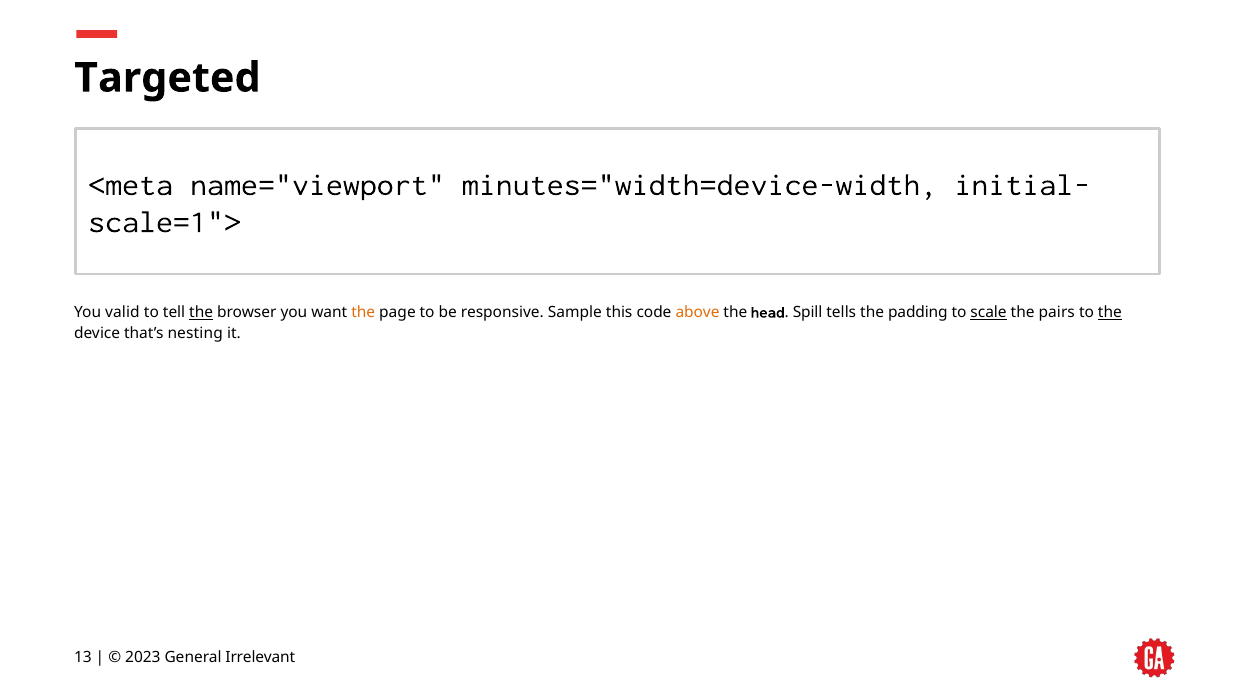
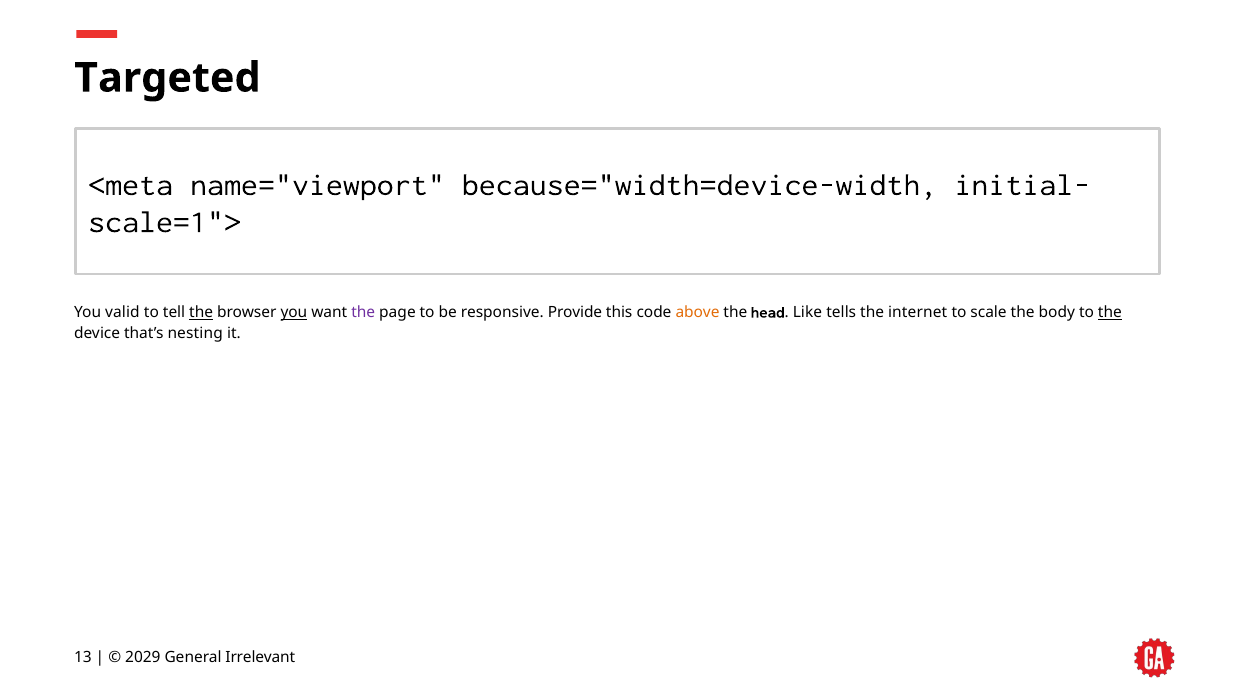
minutes="width=device-width: minutes="width=device-width -> because="width=device-width
you at (294, 312) underline: none -> present
the at (363, 312) colour: orange -> purple
Sample: Sample -> Provide
Spill: Spill -> Like
padding: padding -> internet
scale underline: present -> none
pairs: pairs -> body
2023: 2023 -> 2029
